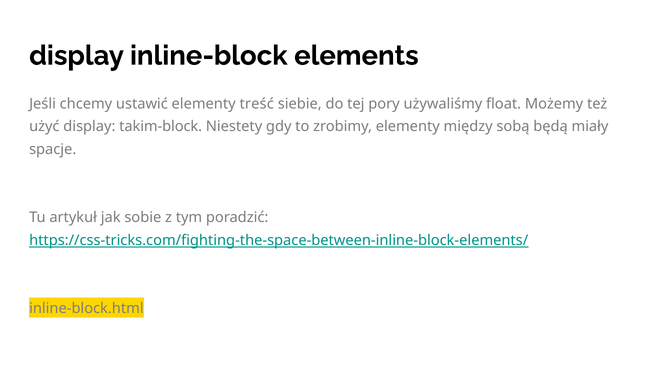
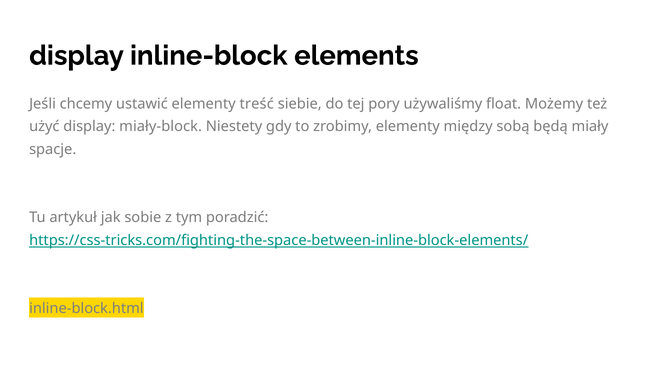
takim-block: takim-block -> miały-block
